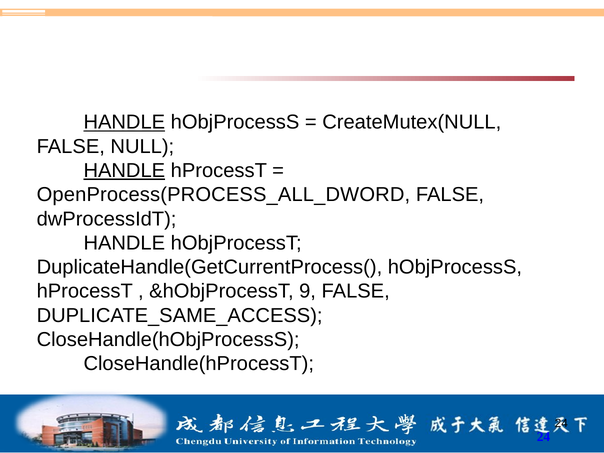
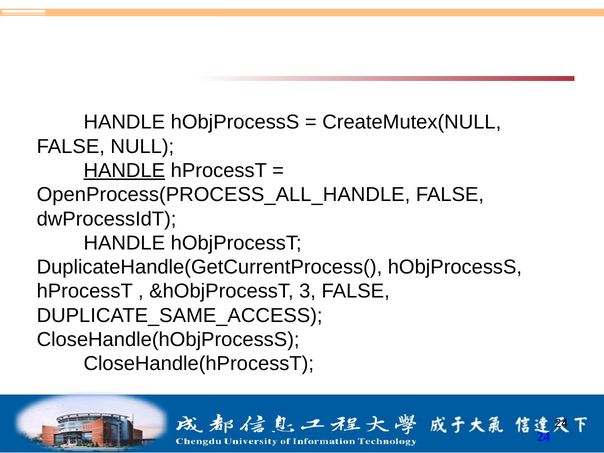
HANDLE at (124, 122) underline: present -> none
OpenProcess(PROCESS_ALL_DWORD: OpenProcess(PROCESS_ALL_DWORD -> OpenProcess(PROCESS_ALL_HANDLE
9: 9 -> 3
